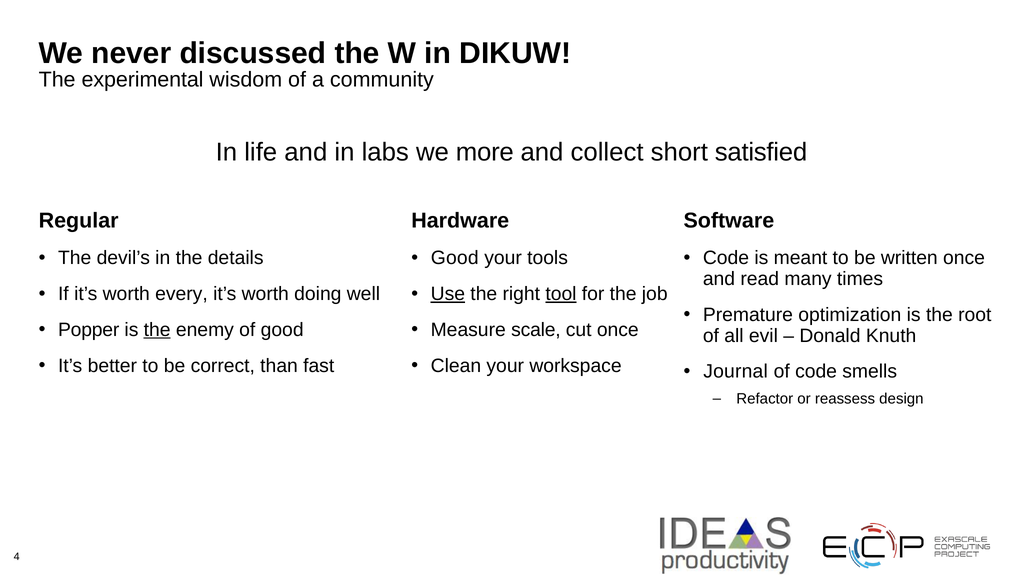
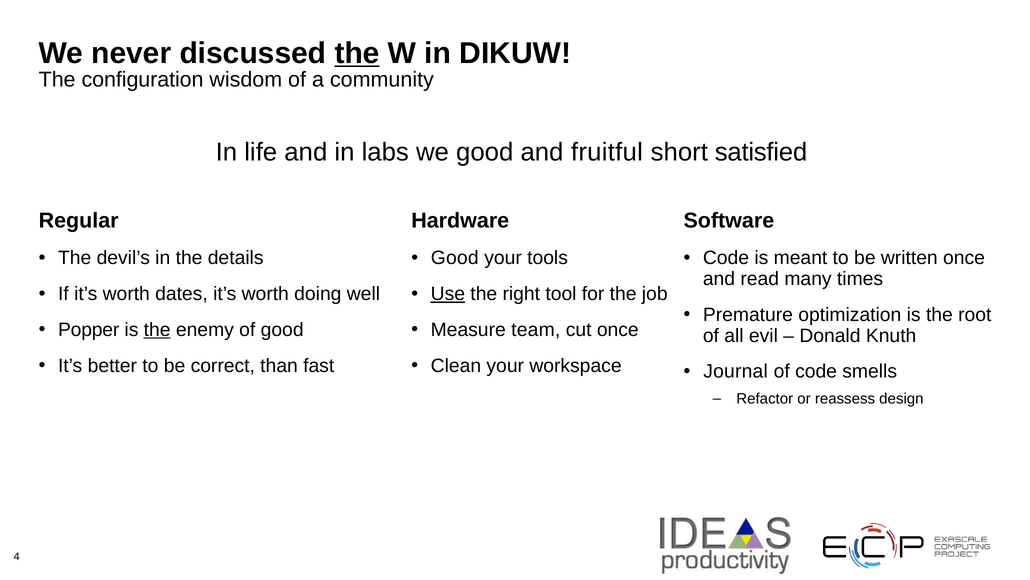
the at (357, 53) underline: none -> present
experimental: experimental -> configuration
we more: more -> good
collect: collect -> fruitful
every: every -> dates
tool underline: present -> none
scale: scale -> team
